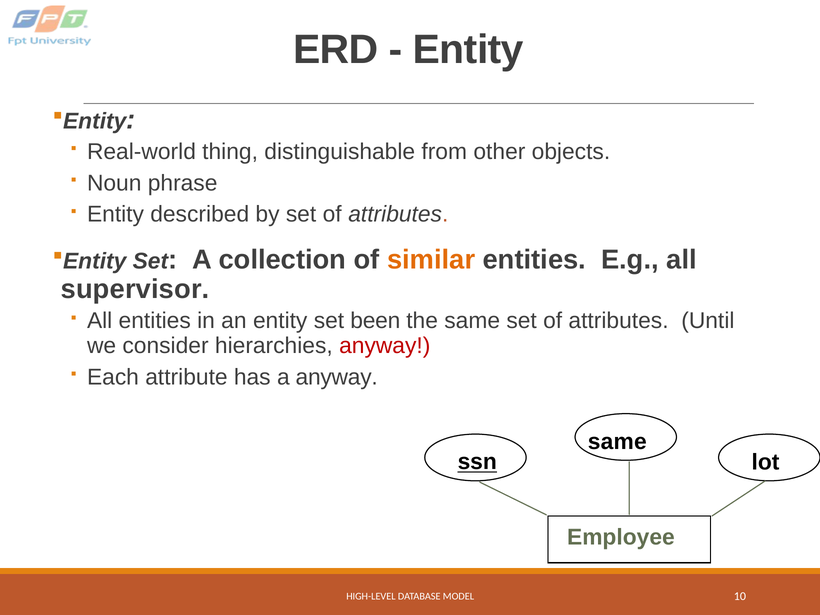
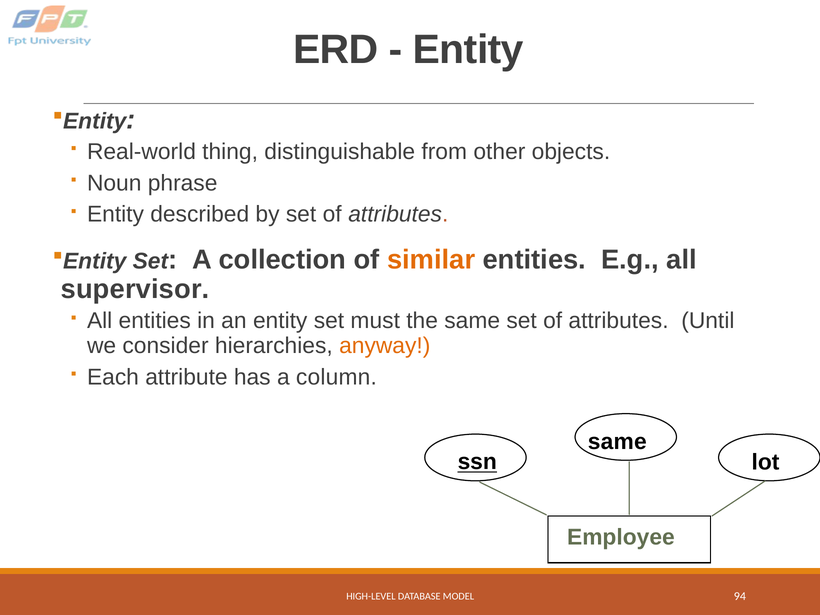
been: been -> must
anyway at (385, 346) colour: red -> orange
a anyway: anyway -> column
10: 10 -> 94
